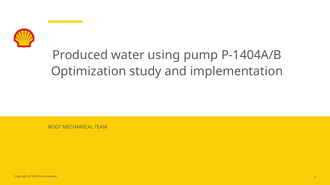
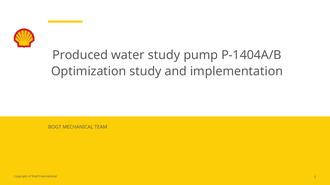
water using: using -> study
